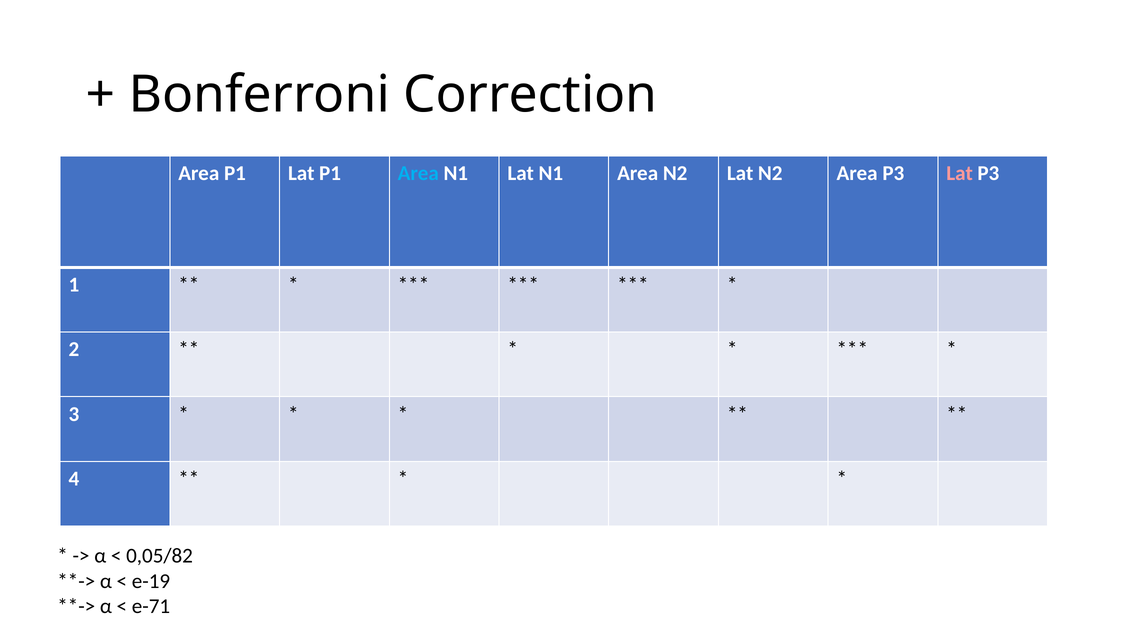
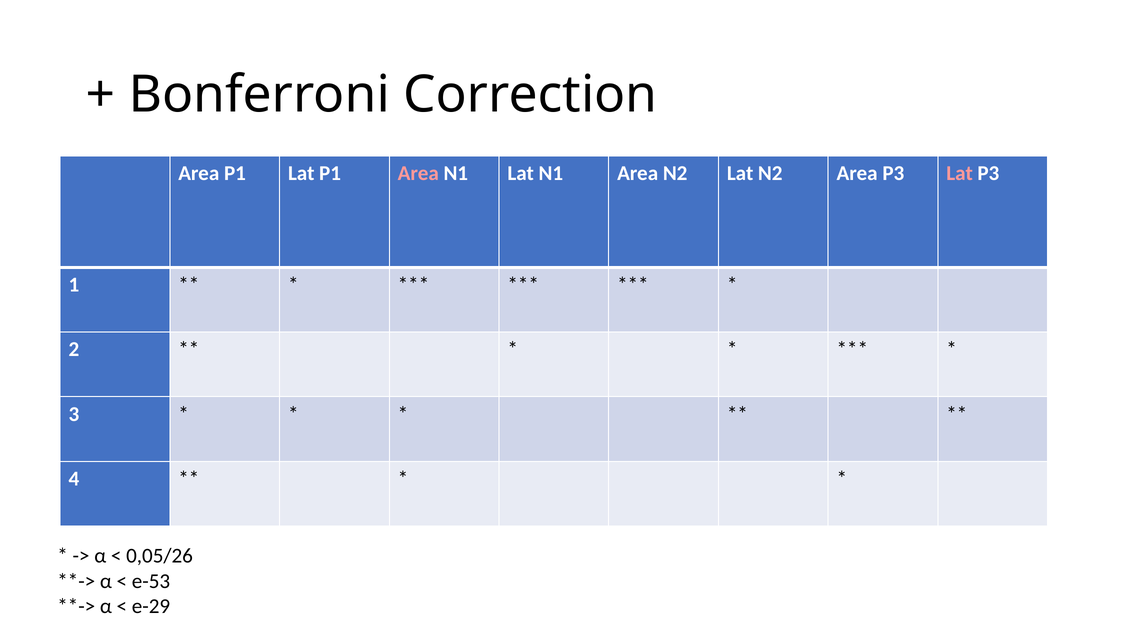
Area at (418, 173) colour: light blue -> pink
0,05/82: 0,05/82 -> 0,05/26
e-19: e-19 -> e-53
e-71: e-71 -> e-29
